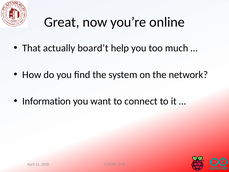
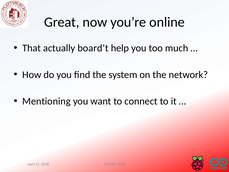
Information: Information -> Mentioning
